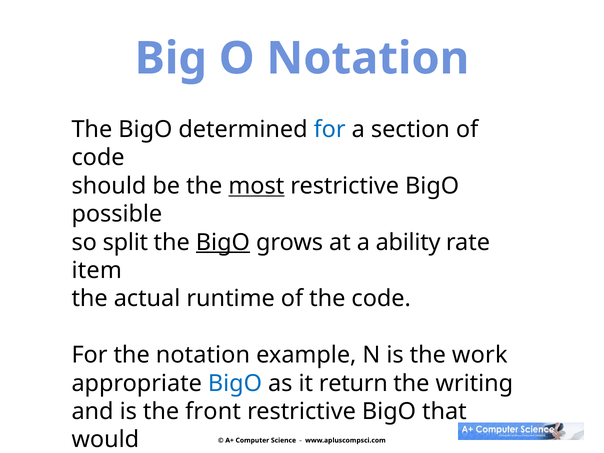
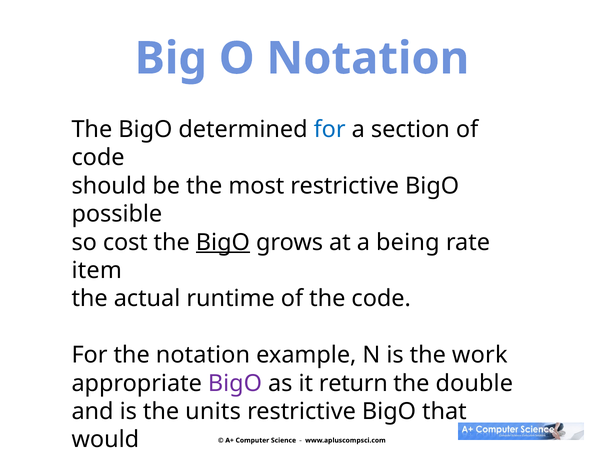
most underline: present -> none
split: split -> cost
ability: ability -> being
BigO at (235, 383) colour: blue -> purple
writing: writing -> double
front: front -> units
